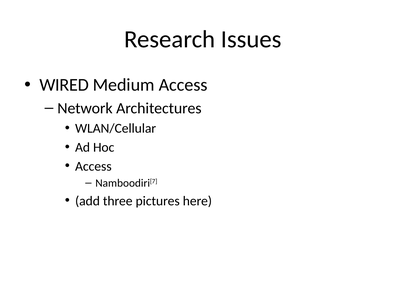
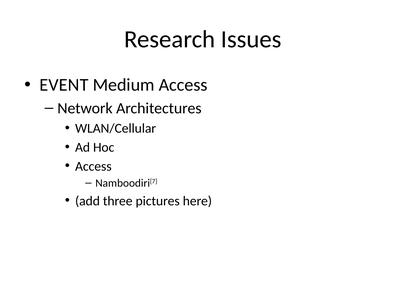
WIRED: WIRED -> EVENT
